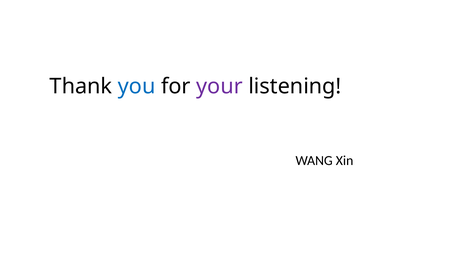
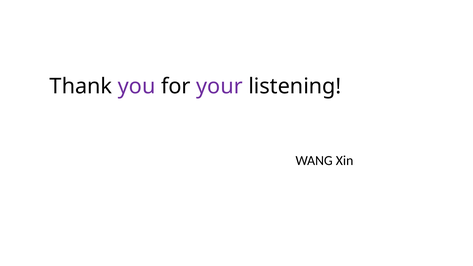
you colour: blue -> purple
